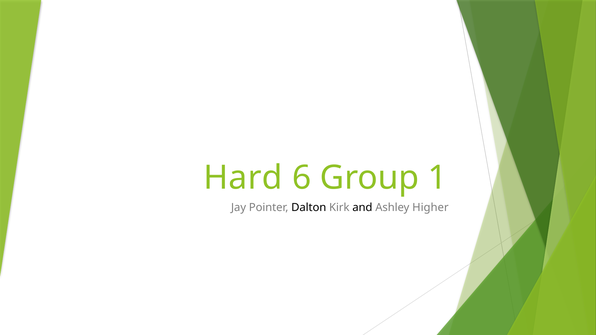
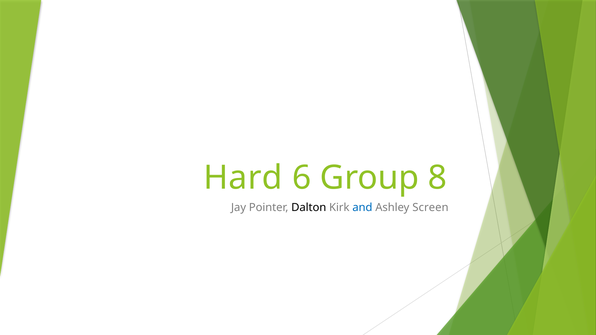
1: 1 -> 8
and colour: black -> blue
Higher: Higher -> Screen
